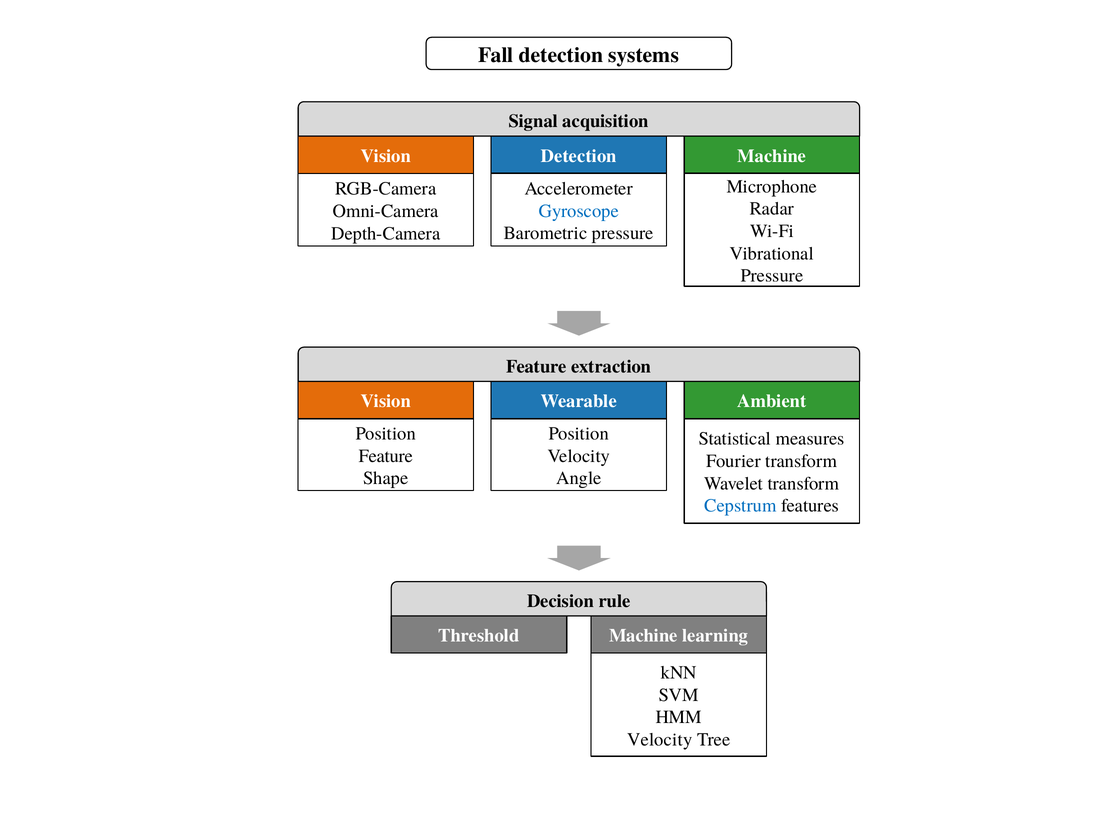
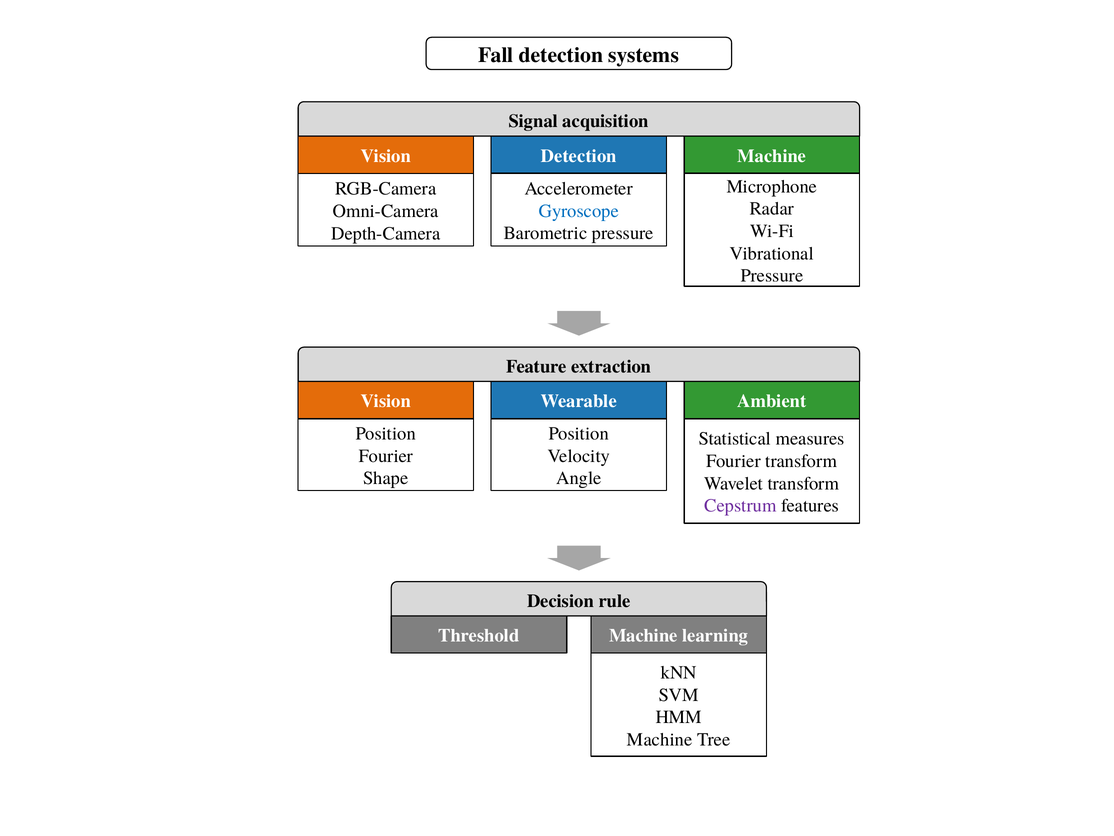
Feature at (386, 456): Feature -> Fourier
Cepstrum colour: blue -> purple
Velocity at (660, 739): Velocity -> Machine
